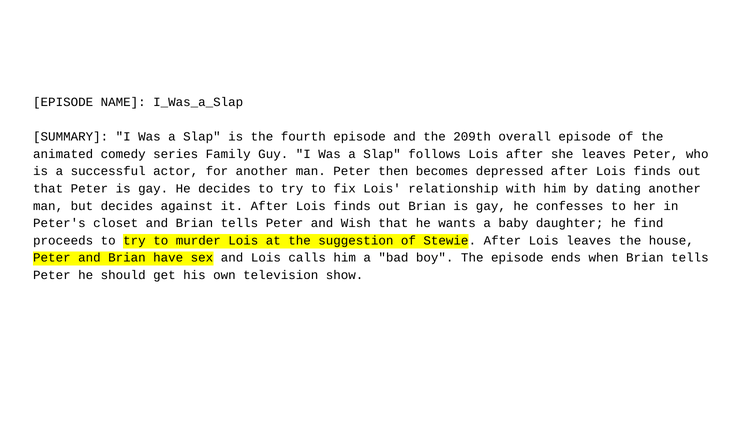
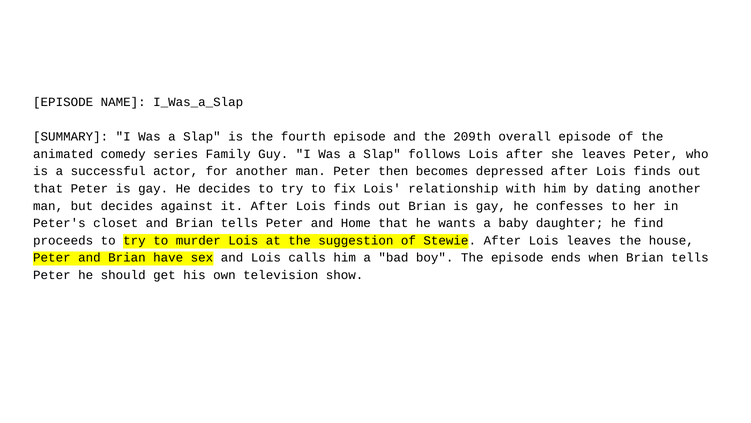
Wish: Wish -> Home
